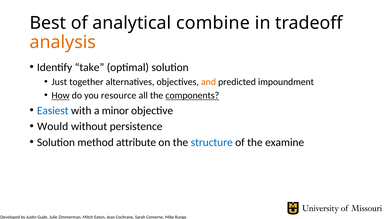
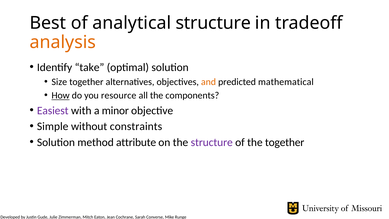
analytical combine: combine -> structure
Just: Just -> Size
impoundment: impoundment -> mathematical
components underline: present -> none
Easiest colour: blue -> purple
Would: Would -> Simple
persistence: persistence -> constraints
structure at (212, 142) colour: blue -> purple
the examine: examine -> together
